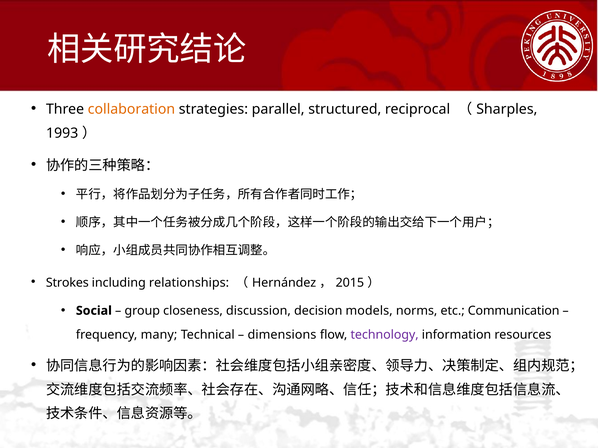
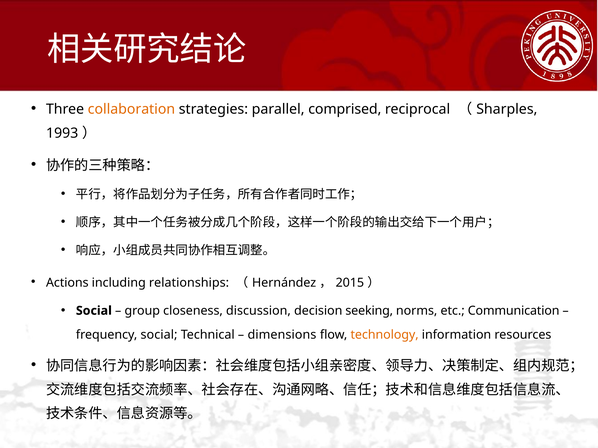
structured: structured -> comprised
Strokes: Strokes -> Actions
models: models -> seeking
frequency many: many -> social
technology colour: purple -> orange
